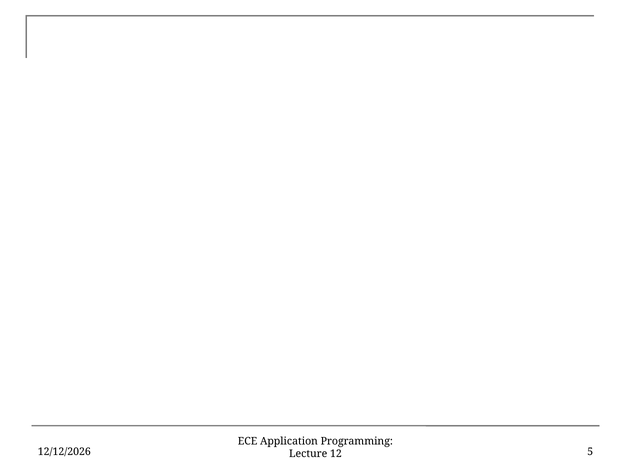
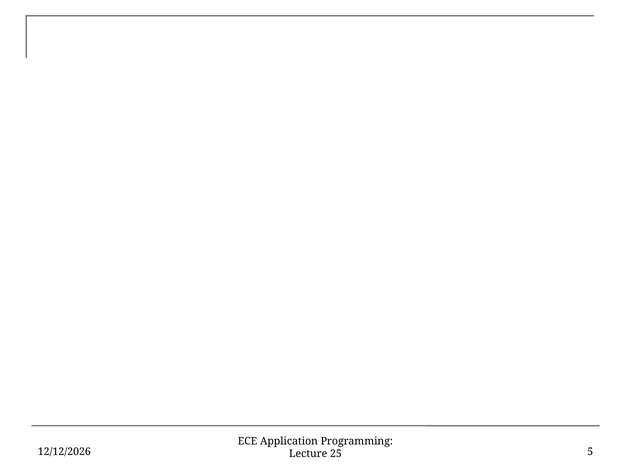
12: 12 -> 25
